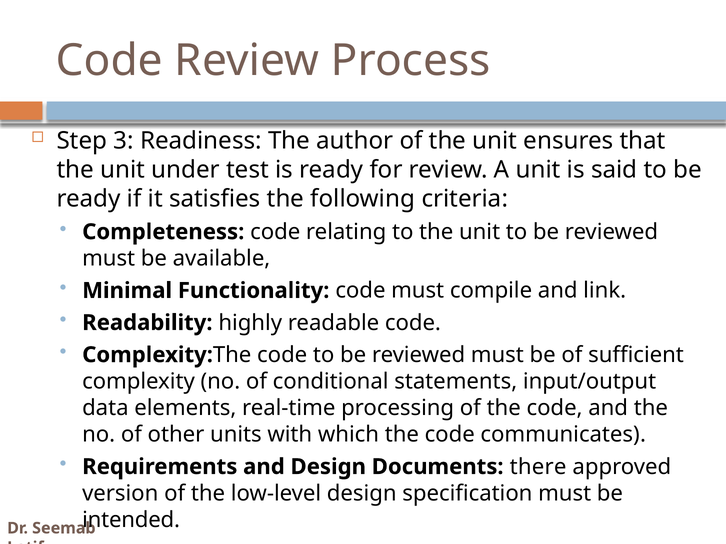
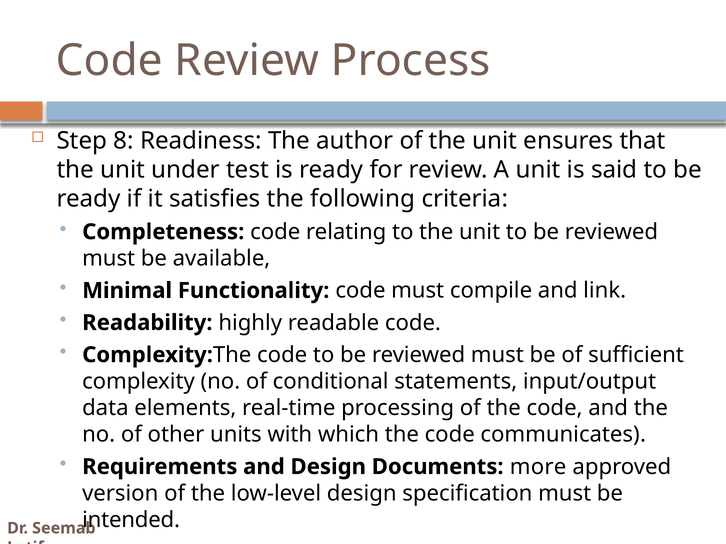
3: 3 -> 8
there: there -> more
